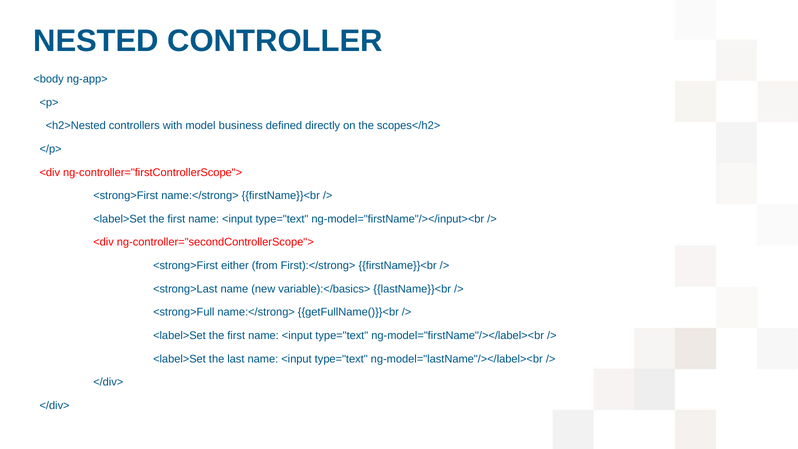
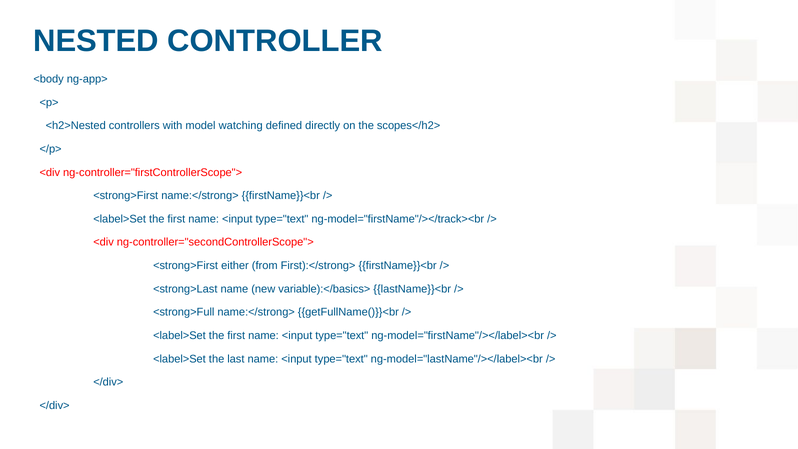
business: business -> watching
ng-model="firstName"/></input><br: ng-model="firstName"/></input><br -> ng-model="firstName"/></track><br
